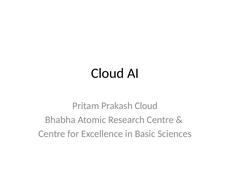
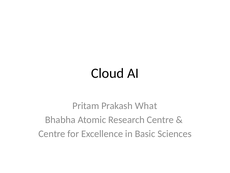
Prakash Cloud: Cloud -> What
